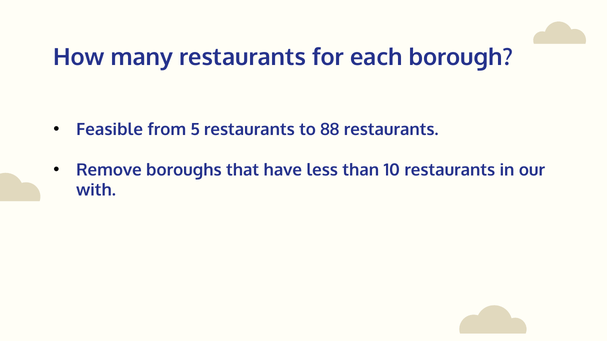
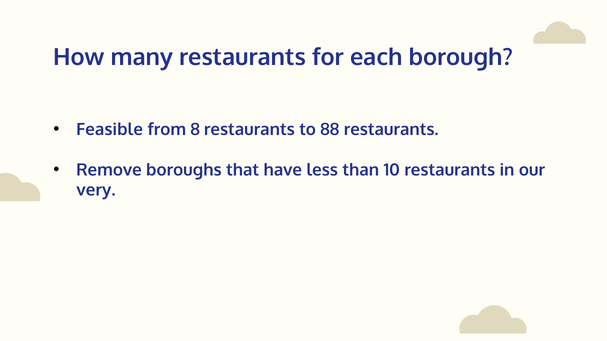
5: 5 -> 8
with: with -> very
